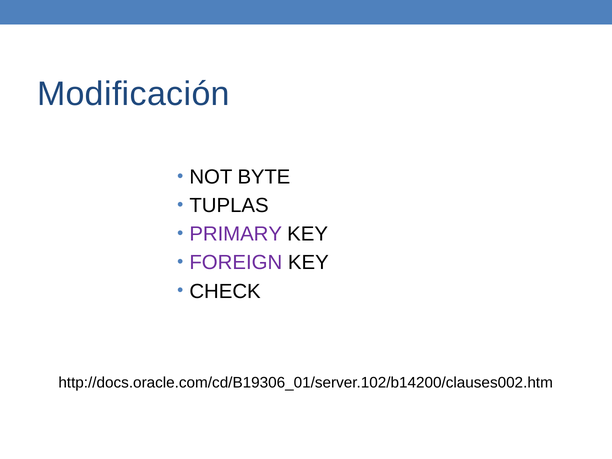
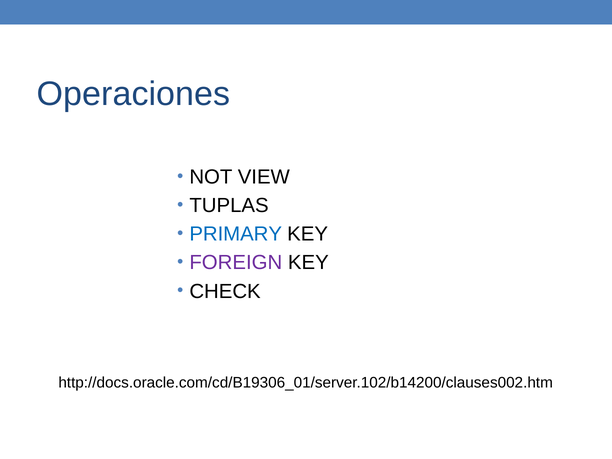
Modificación: Modificación -> Operaciones
BYTE: BYTE -> VIEW
PRIMARY colour: purple -> blue
